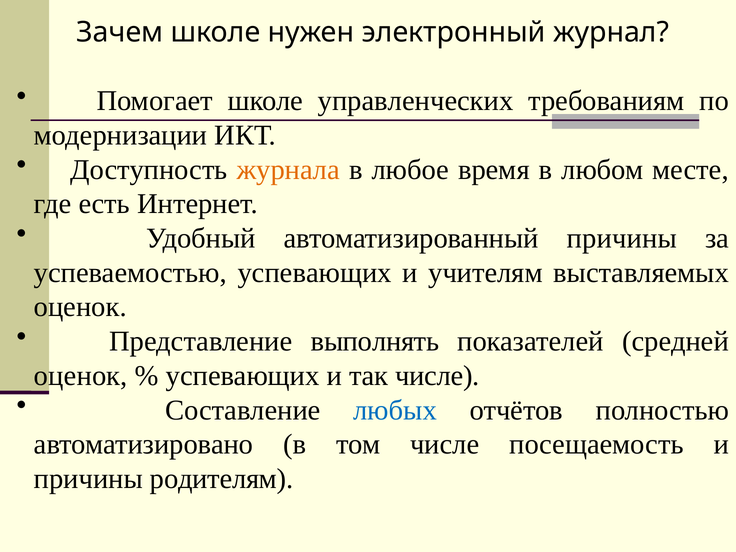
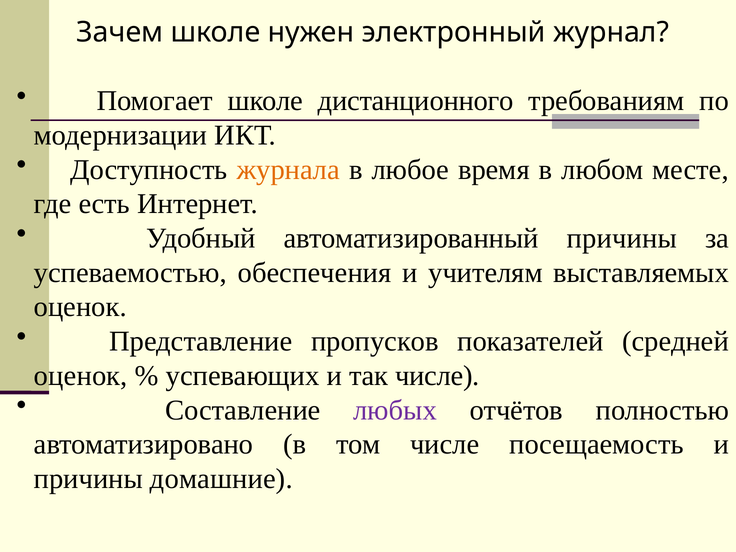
управленческих: управленческих -> дистанционного
успеваемостью успевающих: успевающих -> обеспечения
выполнять: выполнять -> пропусков
любых colour: blue -> purple
родителям: родителям -> домашние
